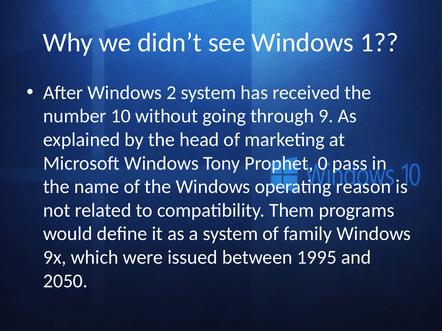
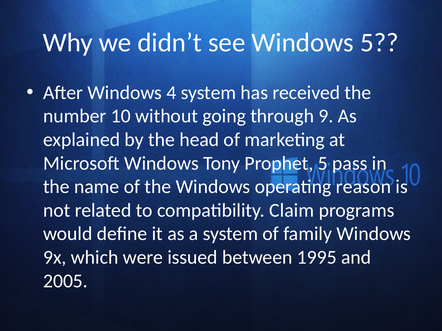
Windows 1: 1 -> 5
2: 2 -> 4
Prophet 0: 0 -> 5
Them: Them -> Claim
2050: 2050 -> 2005
